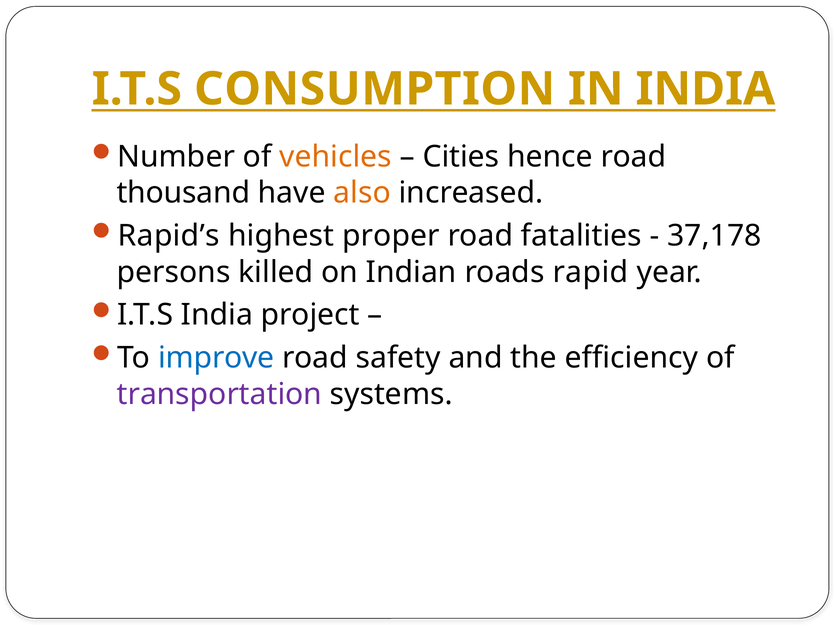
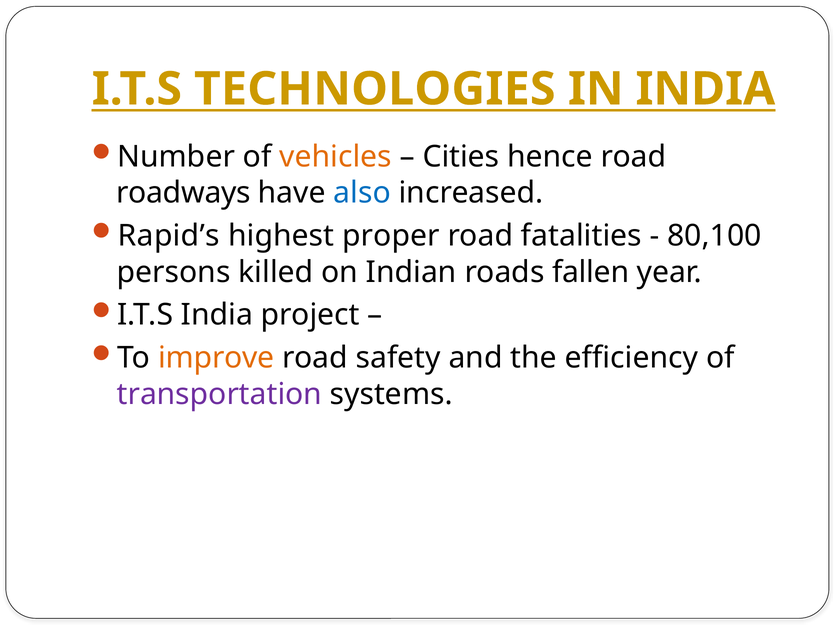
CONSUMPTION: CONSUMPTION -> TECHNOLOGIES
thousand: thousand -> roadways
also colour: orange -> blue
37,178: 37,178 -> 80,100
rapid: rapid -> fallen
improve colour: blue -> orange
